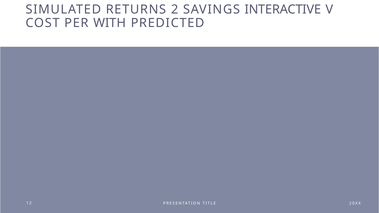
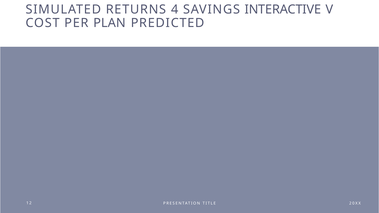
2: 2 -> 4
WITH: WITH -> PLAN
